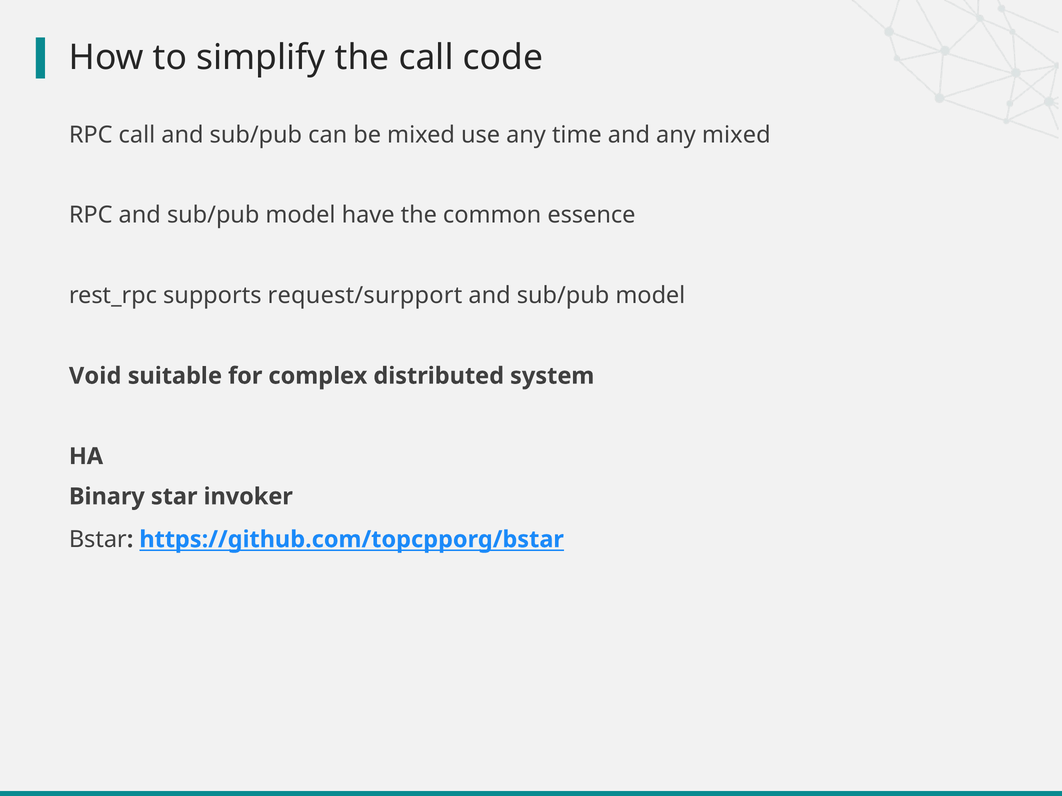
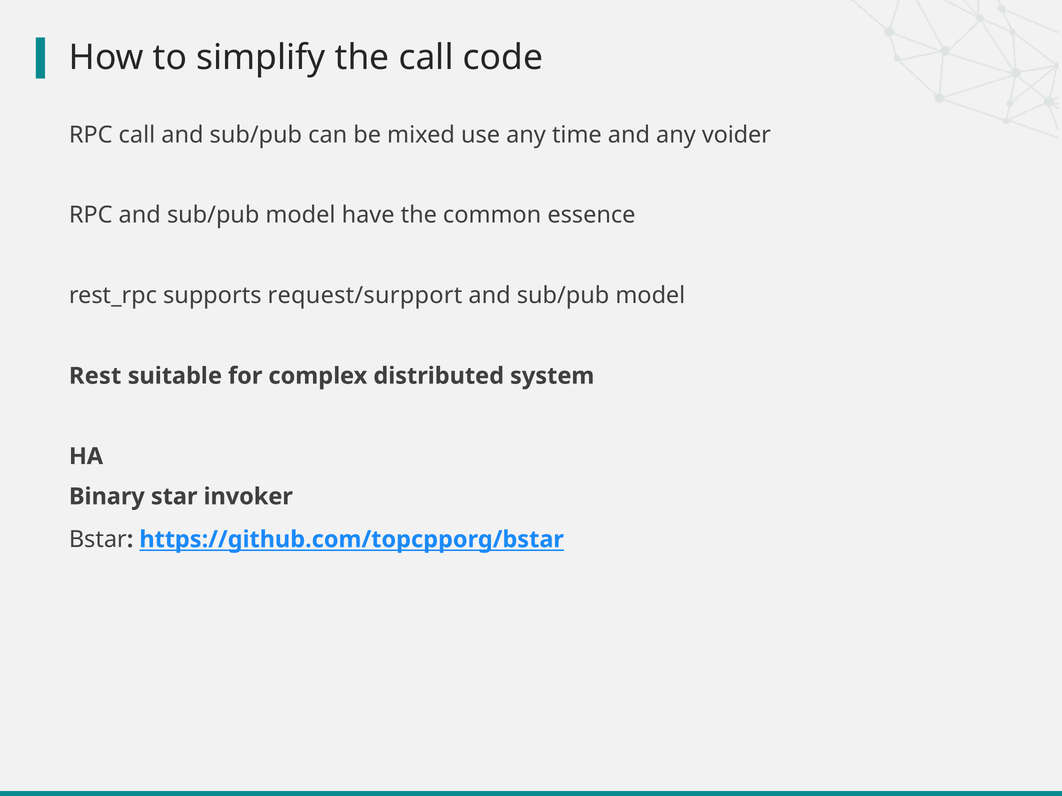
any mixed: mixed -> voider
Void: Void -> Rest
